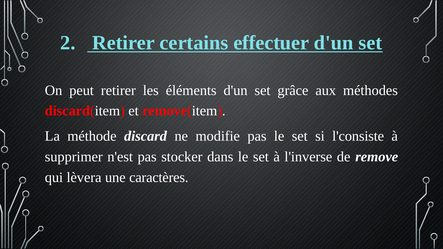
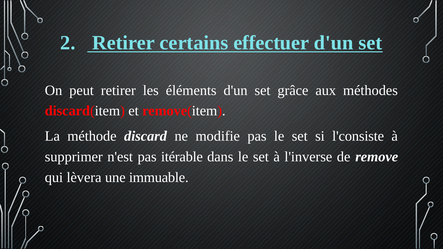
stocker: stocker -> itérable
caractères: caractères -> immuable
